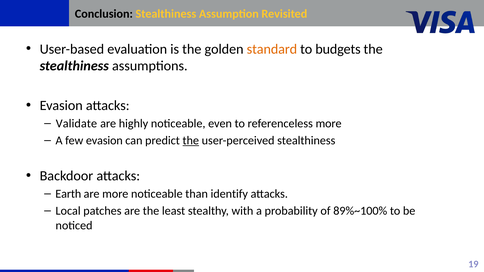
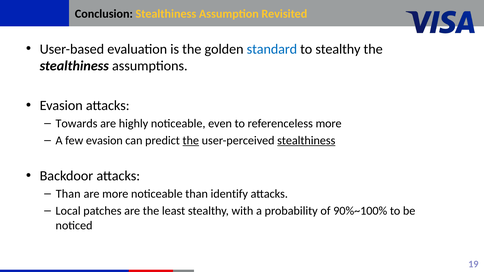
standard colour: orange -> blue
to budgets: budgets -> stealthy
Validate: Validate -> Towards
stealthiness at (306, 141) underline: none -> present
Earth at (68, 194): Earth -> Than
89%~100%: 89%~100% -> 90%~100%
